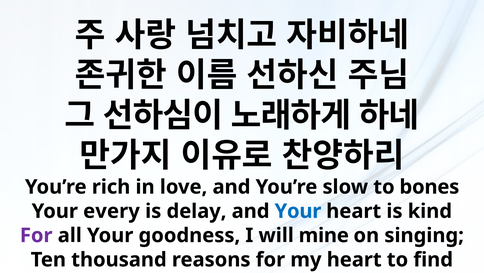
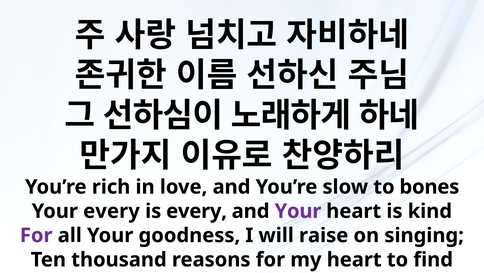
is delay: delay -> every
Your at (298, 211) colour: blue -> purple
mine: mine -> raise
